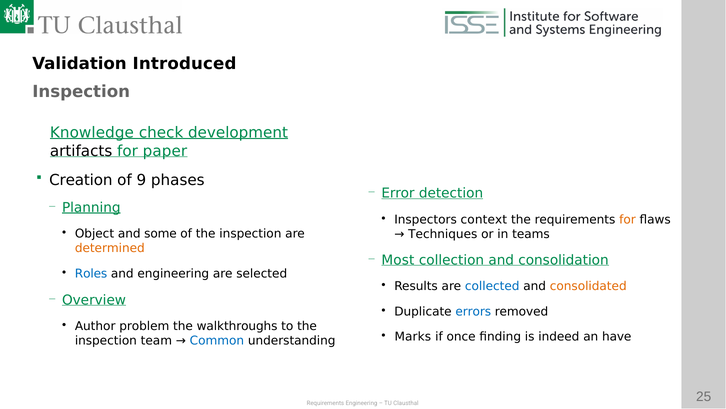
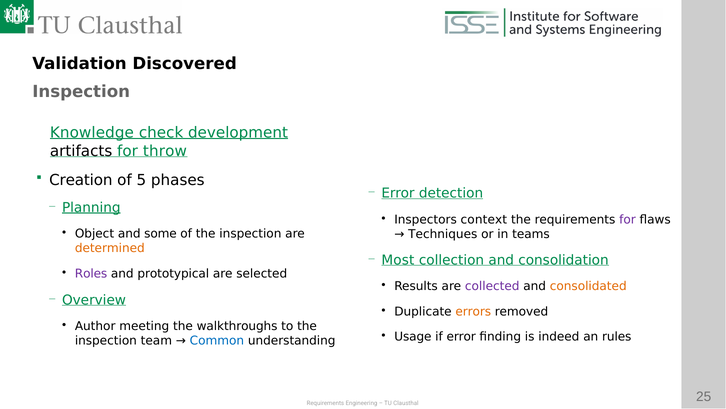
Introduced: Introduced -> Discovered
paper: paper -> throw
9: 9 -> 5
for at (627, 219) colour: orange -> purple
Roles colour: blue -> purple
and engineering: engineering -> prototypical
collected colour: blue -> purple
errors colour: blue -> orange
problem: problem -> meeting
Marks: Marks -> Usage
if once: once -> error
have: have -> rules
